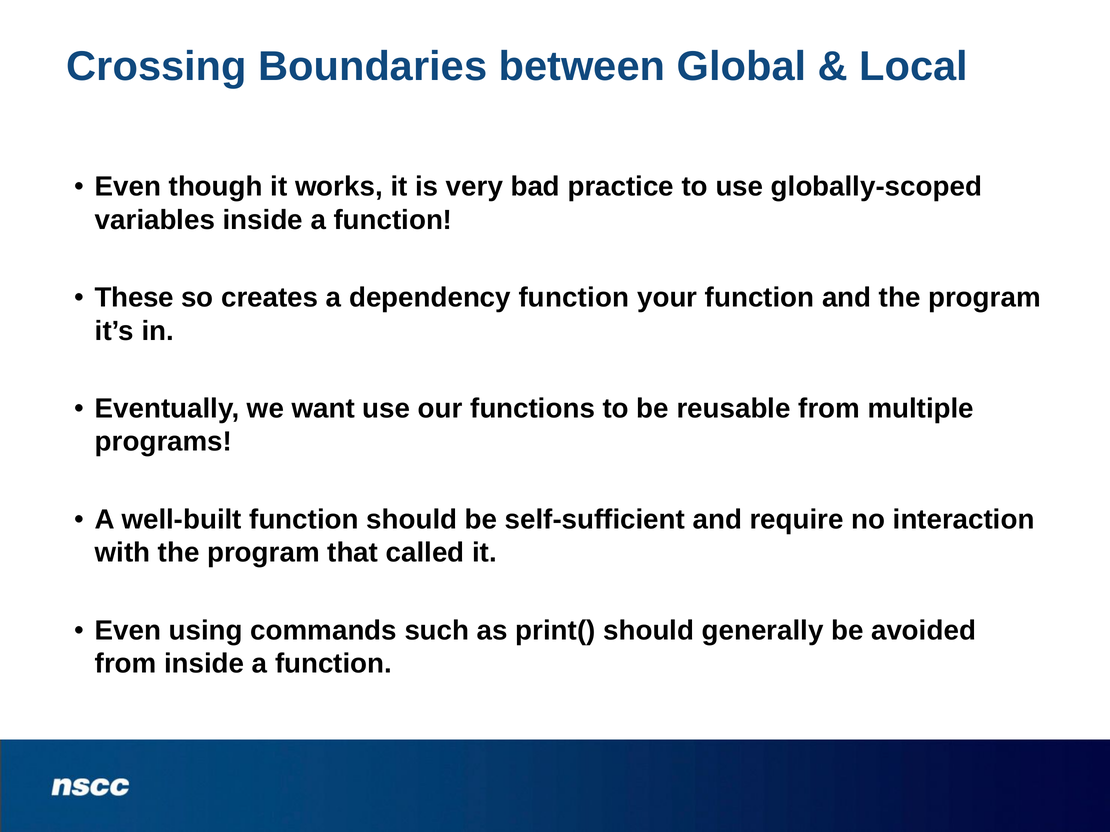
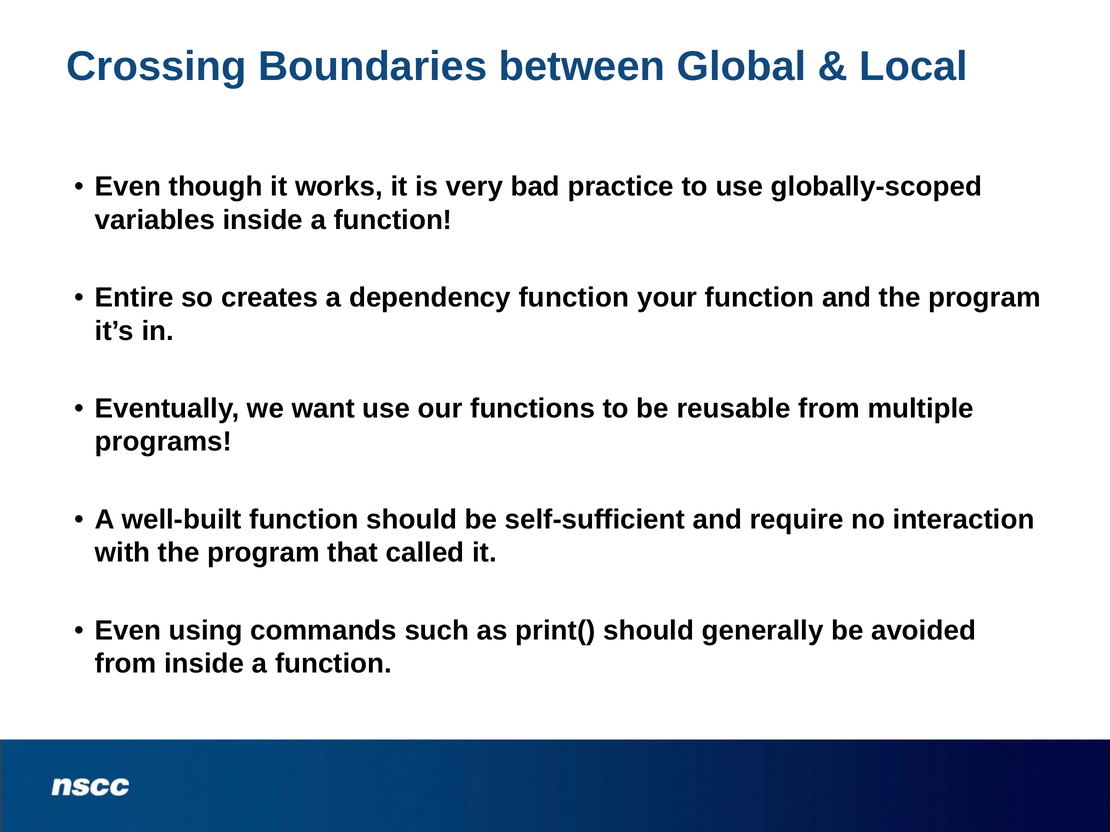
These: These -> Entire
